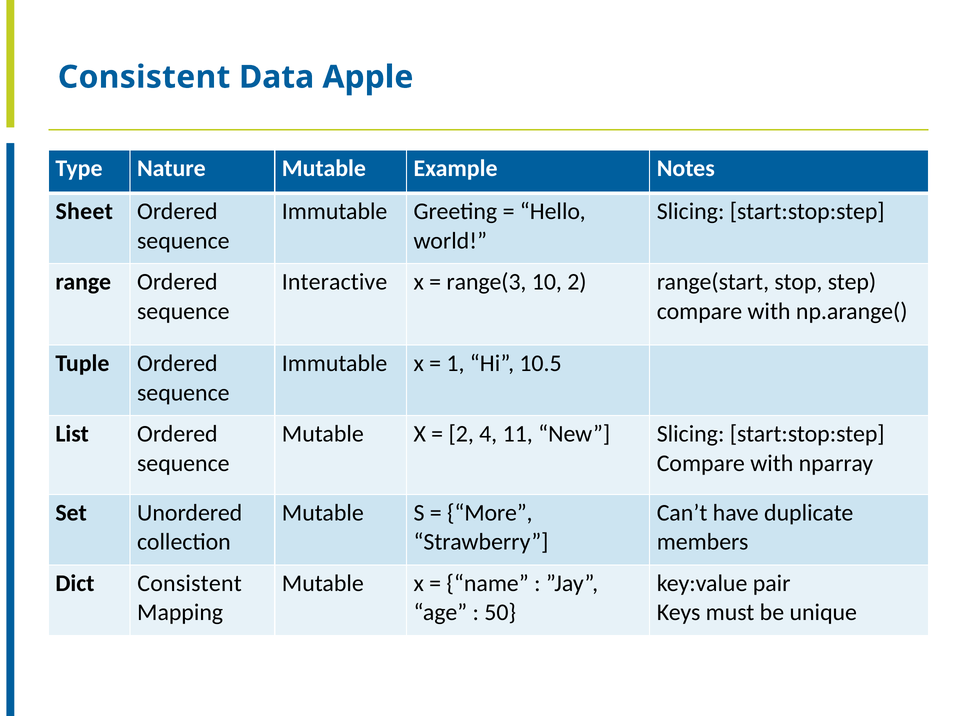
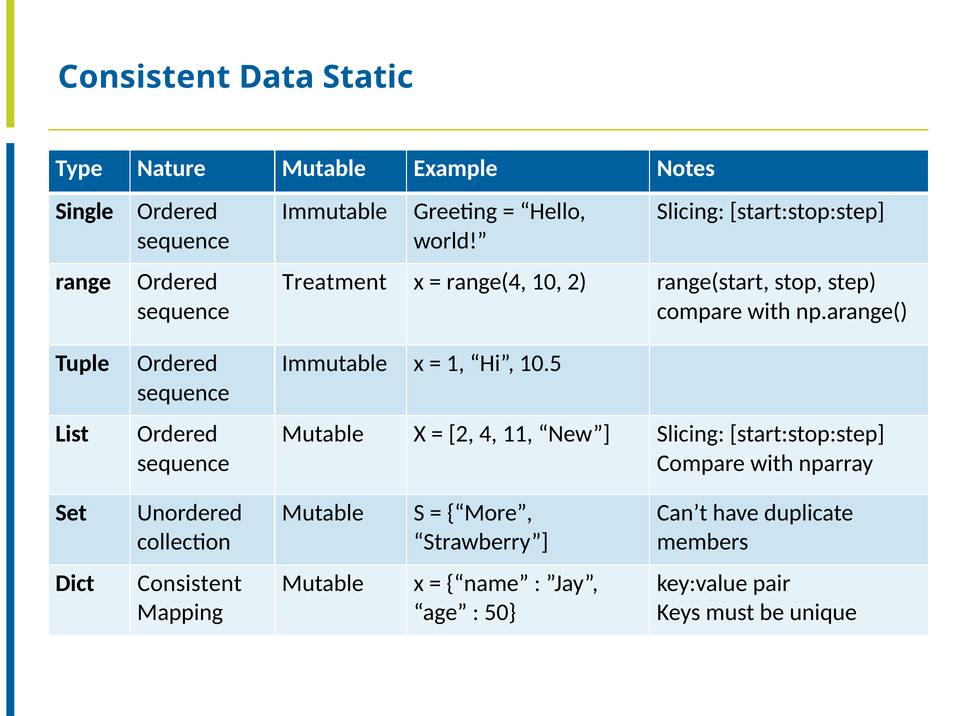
Apple: Apple -> Static
Sheet: Sheet -> Single
Interactive: Interactive -> Treatment
range(3: range(3 -> range(4
